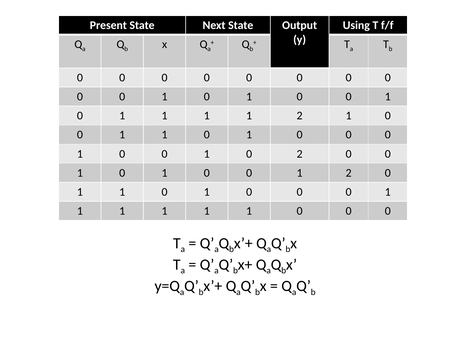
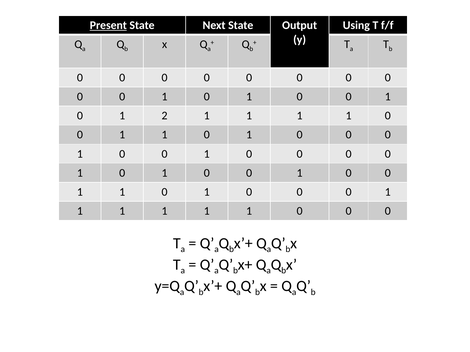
Present underline: none -> present
1 at (164, 116): 1 -> 2
2 at (300, 116): 2 -> 1
2 at (300, 154): 2 -> 0
2 at (349, 173): 2 -> 0
